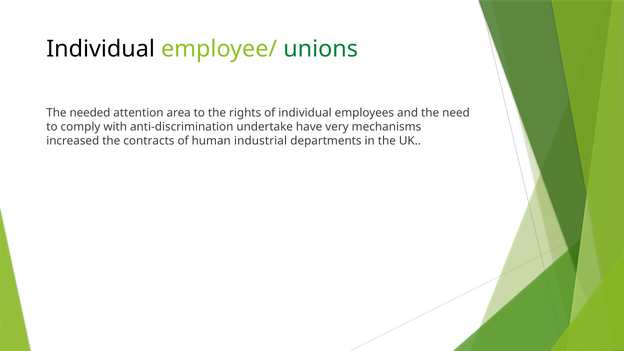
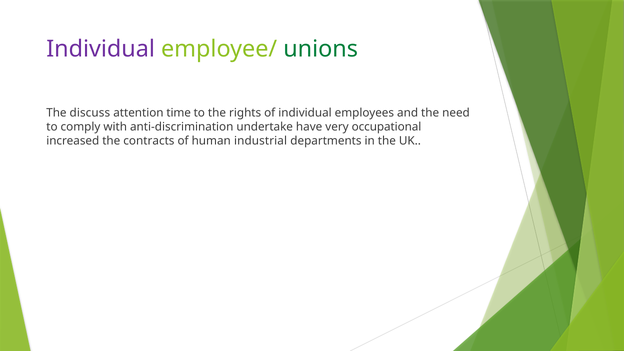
Individual at (101, 49) colour: black -> purple
needed: needed -> discuss
area: area -> time
mechanisms: mechanisms -> occupational
